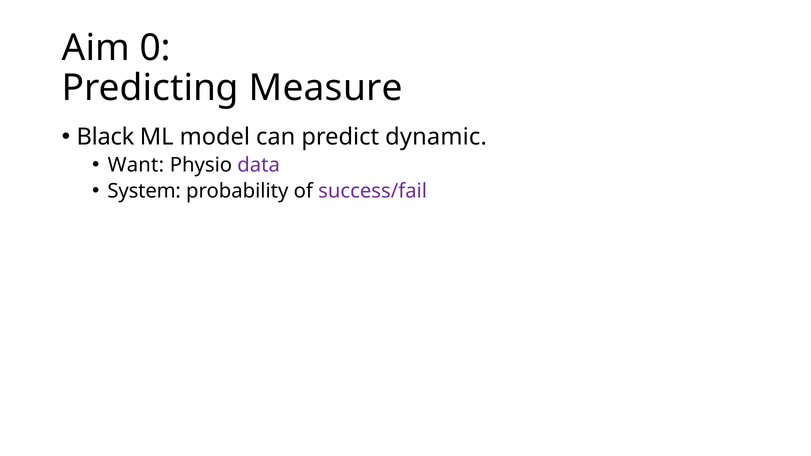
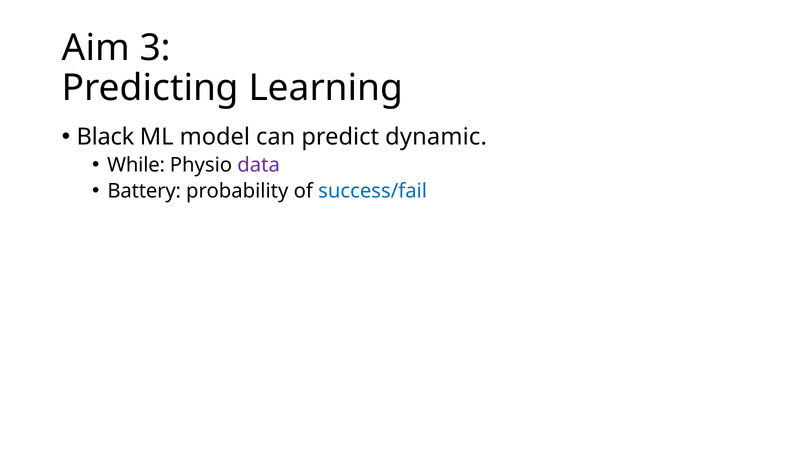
0: 0 -> 3
Measure: Measure -> Learning
Want: Want -> While
System: System -> Battery
success/fail colour: purple -> blue
